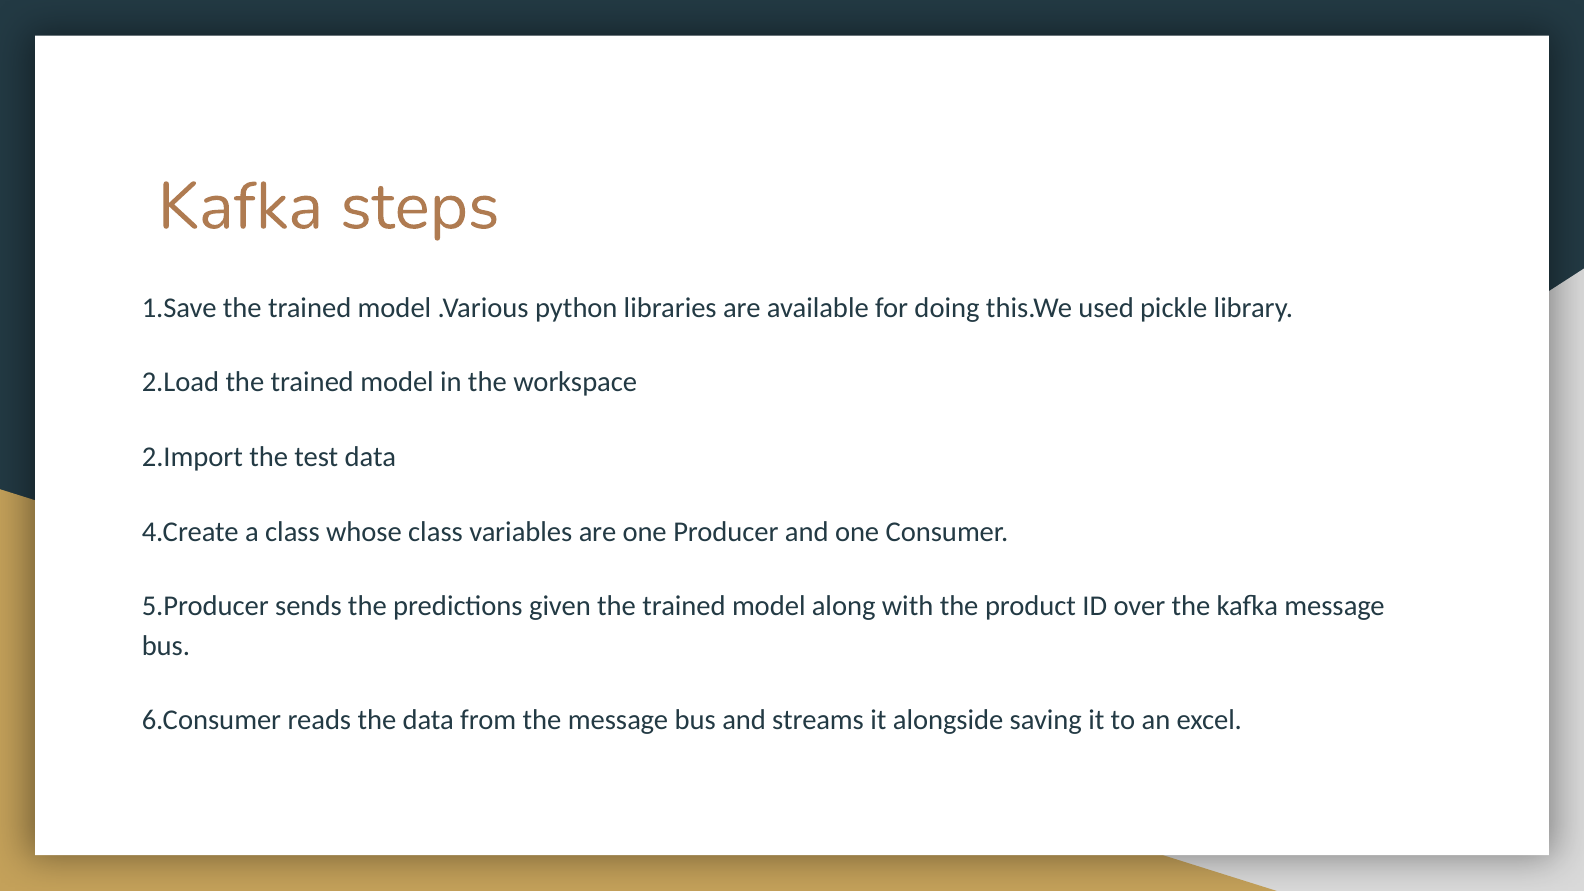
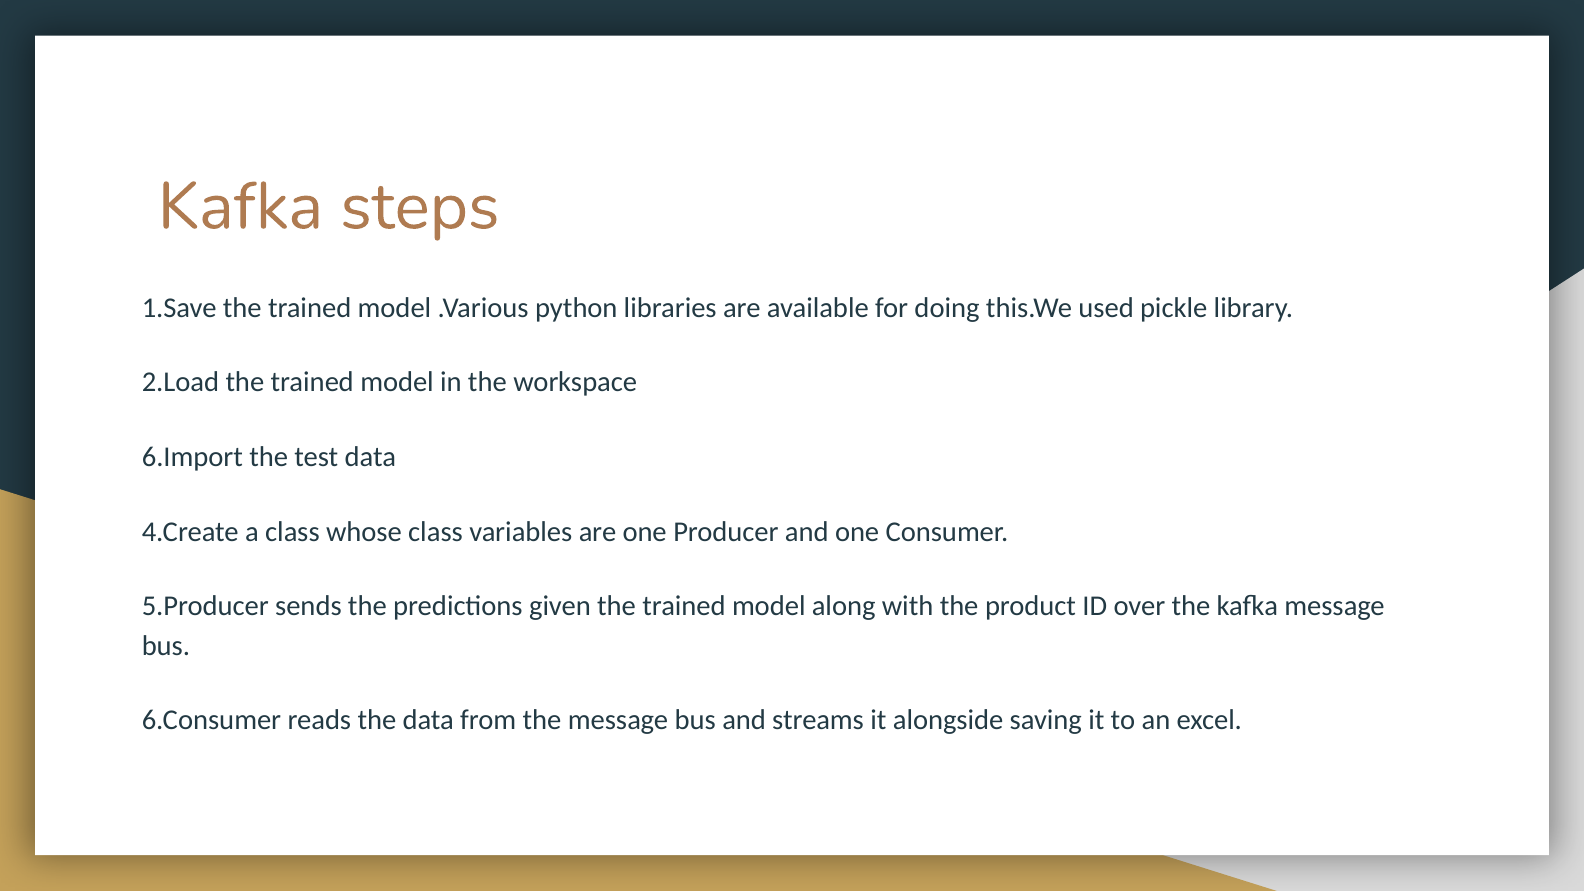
2.Import: 2.Import -> 6.Import
